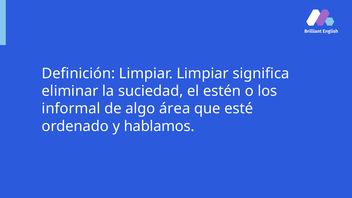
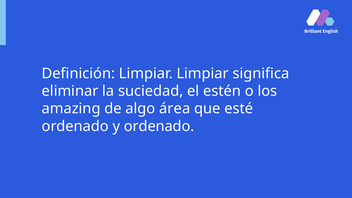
informal: informal -> amazing
y hablamos: hablamos -> ordenado
